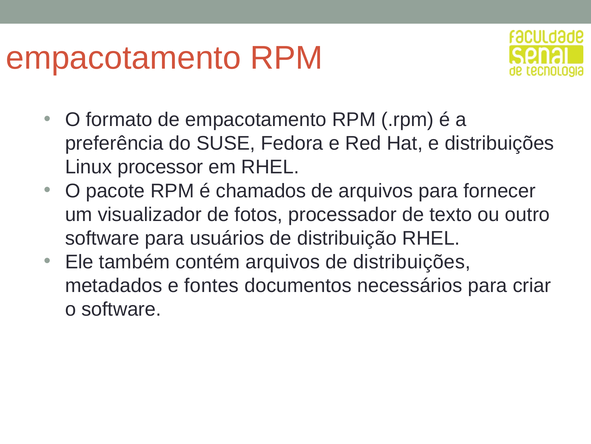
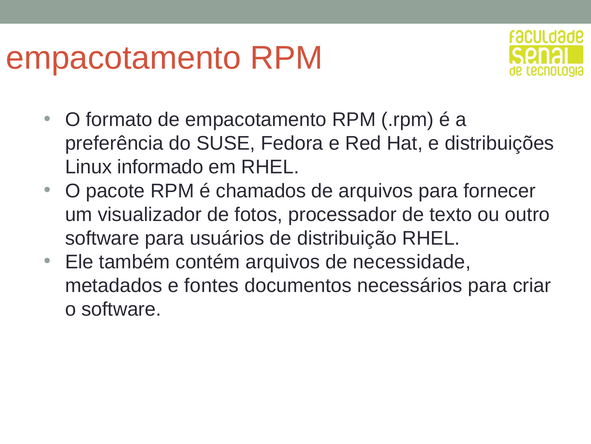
processor: processor -> informado
de distribuições: distribuições -> necessidade
